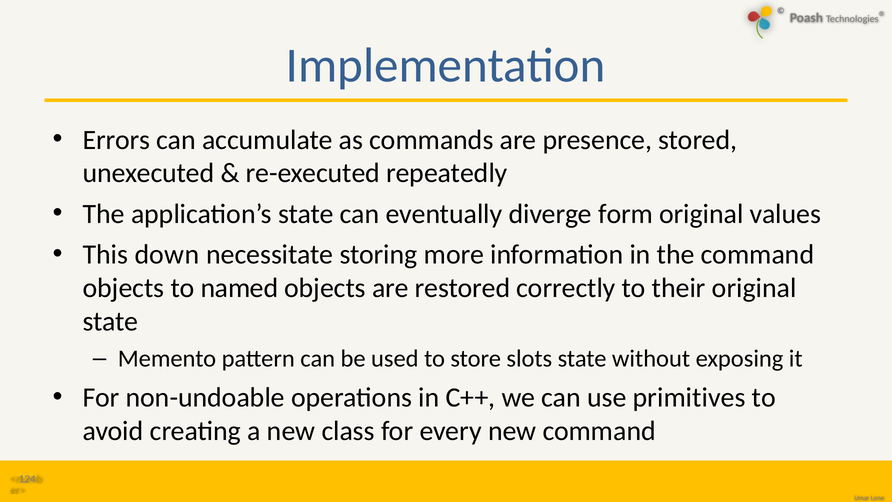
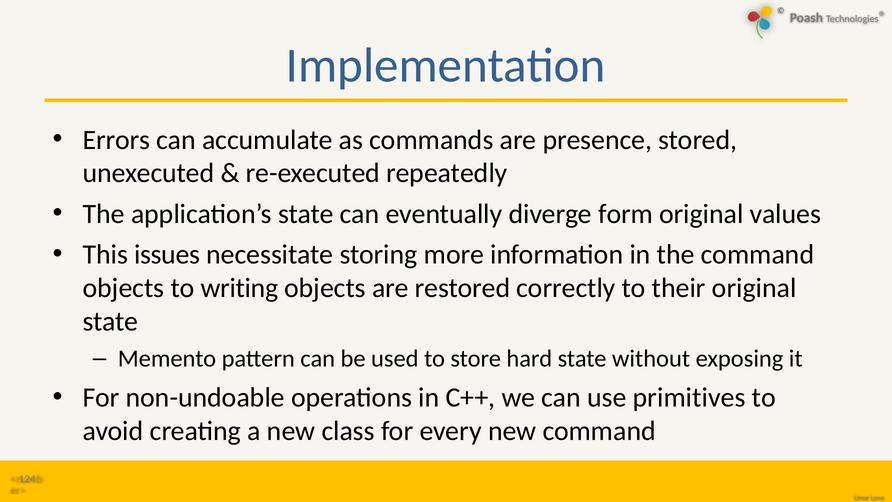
down: down -> issues
named: named -> writing
slots: slots -> hard
